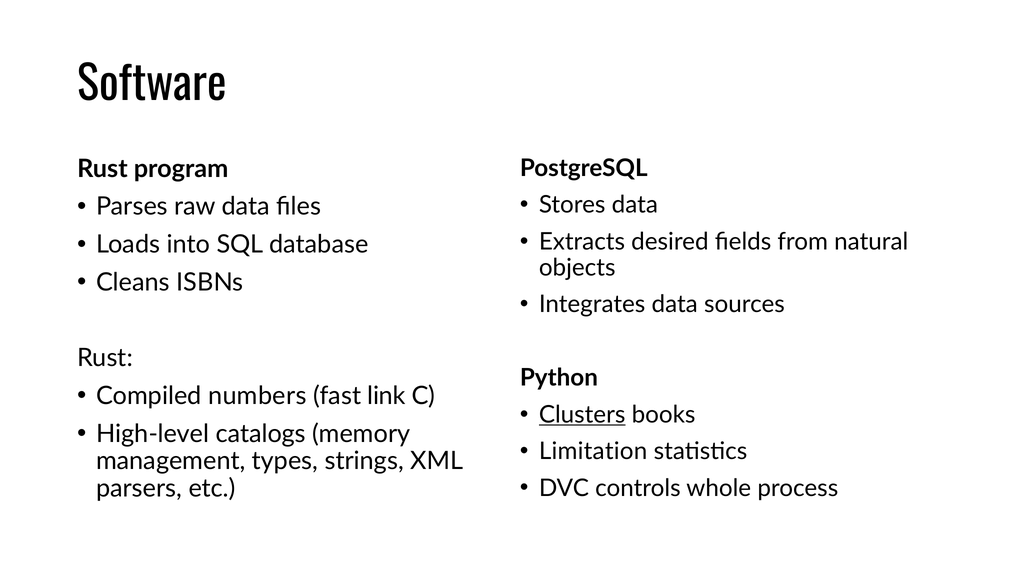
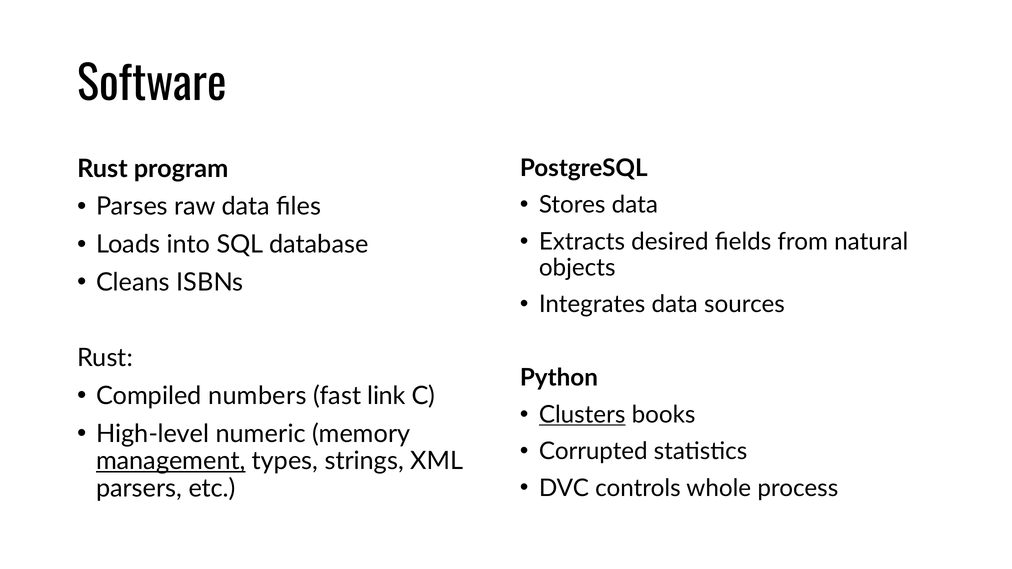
catalogs: catalogs -> numeric
Limitation: Limitation -> Corrupted
management underline: none -> present
